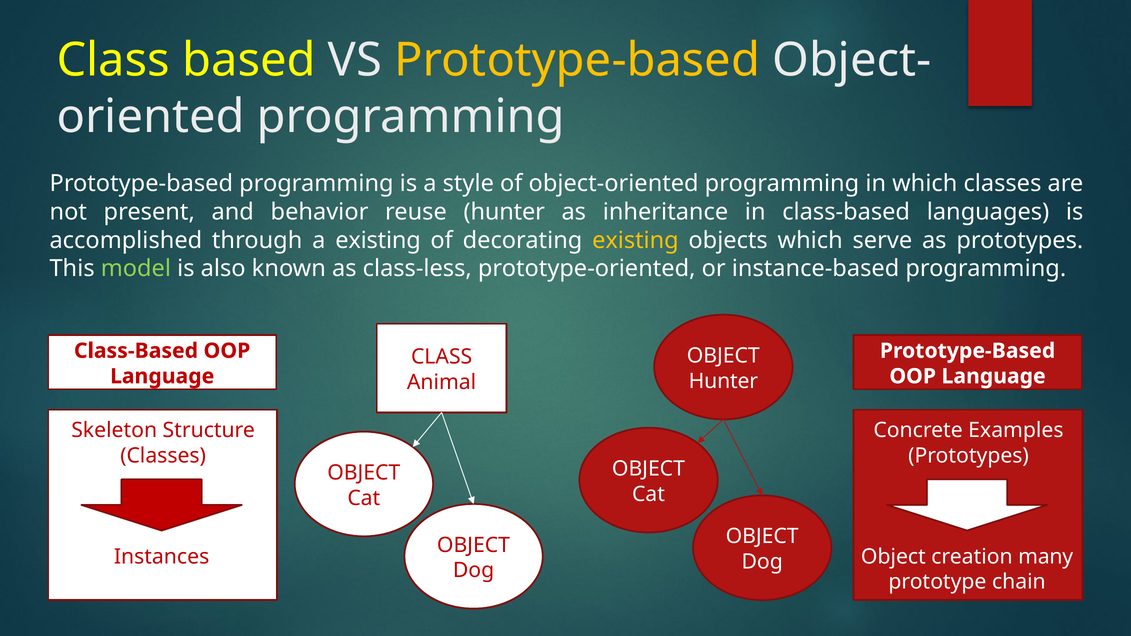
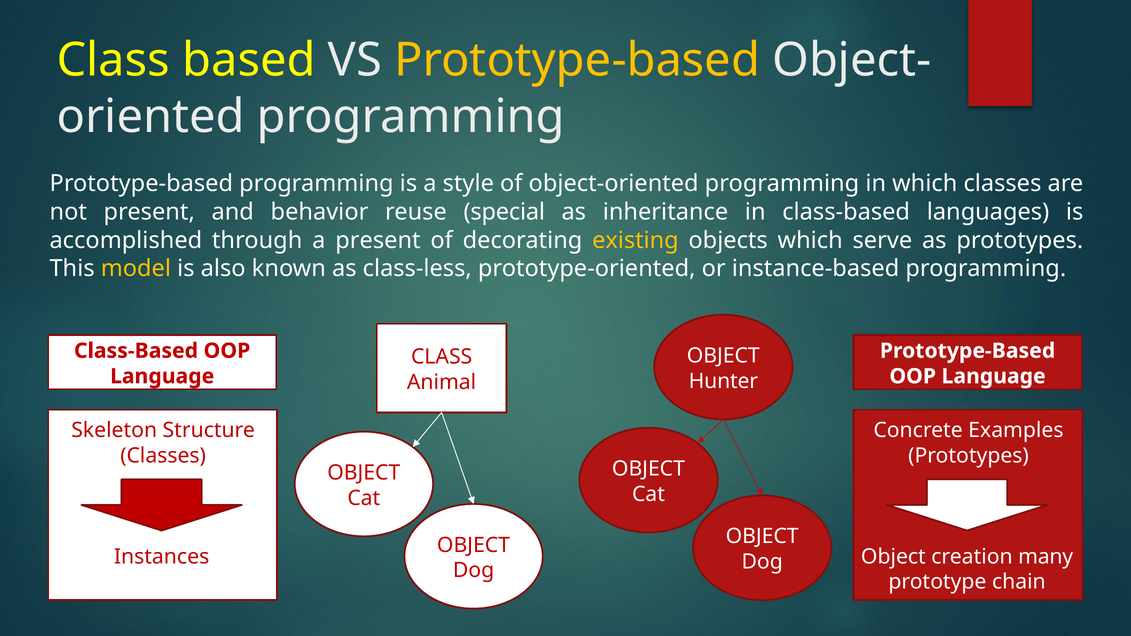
reuse hunter: hunter -> special
a existing: existing -> present
model colour: light green -> yellow
